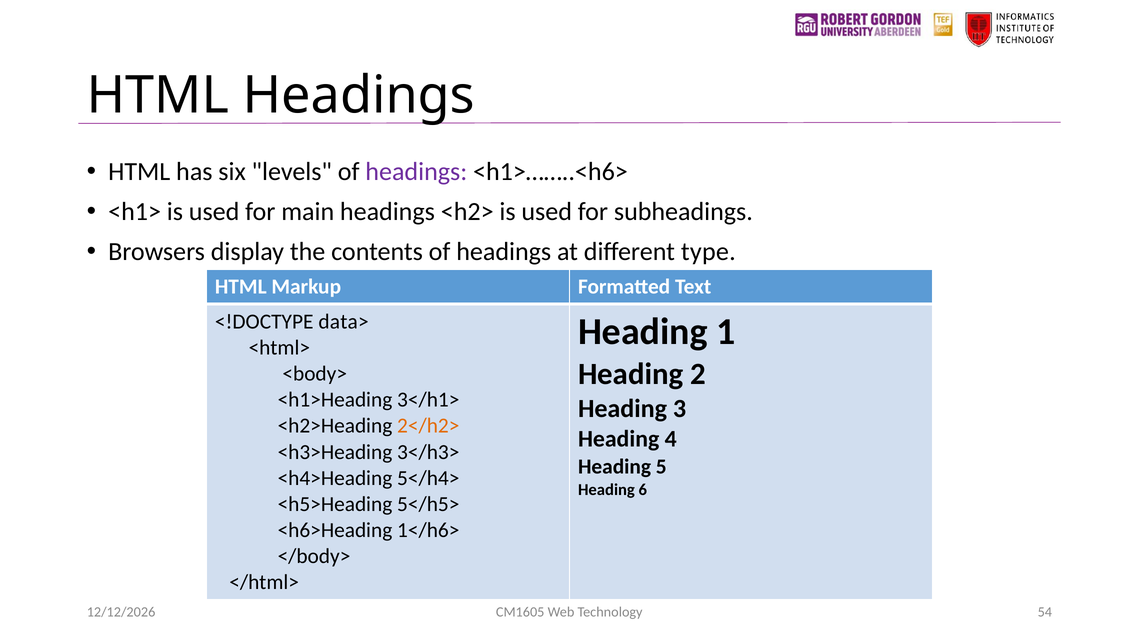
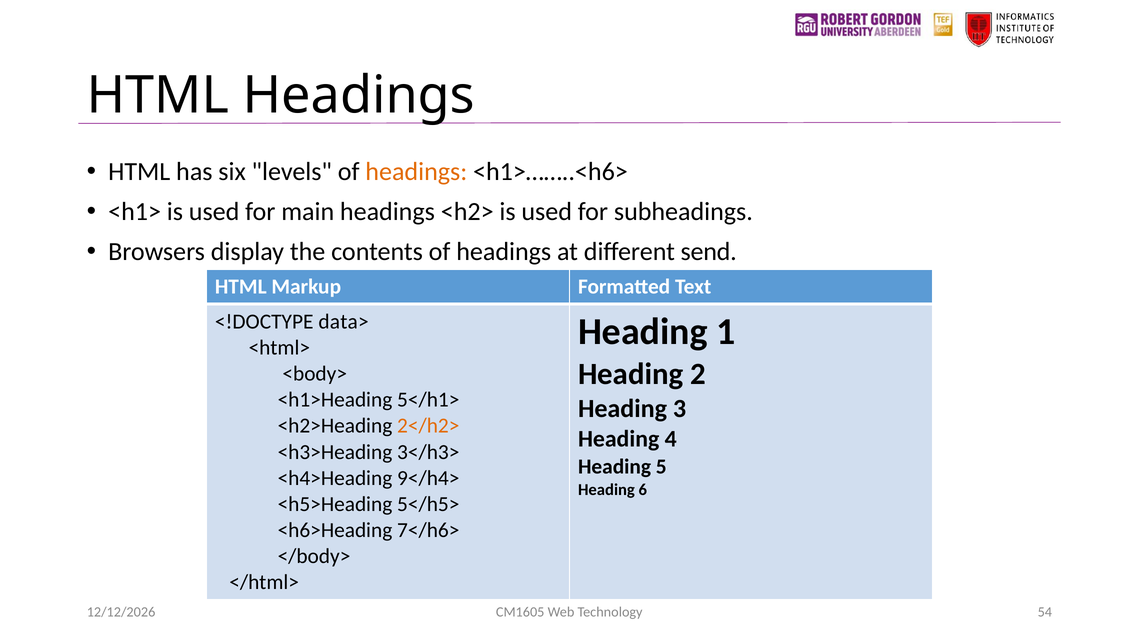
headings at (416, 171) colour: purple -> orange
type: type -> send
3</h1>: 3</h1> -> 5</h1>
5</h4>: 5</h4> -> 9</h4>
1</h6>: 1</h6> -> 7</h6>
